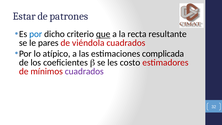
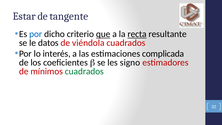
patrones: patrones -> tangente
recta underline: none -> present
pares: pares -> datos
atípico: atípico -> interés
costo: costo -> signo
cuadrados at (84, 71) colour: purple -> green
